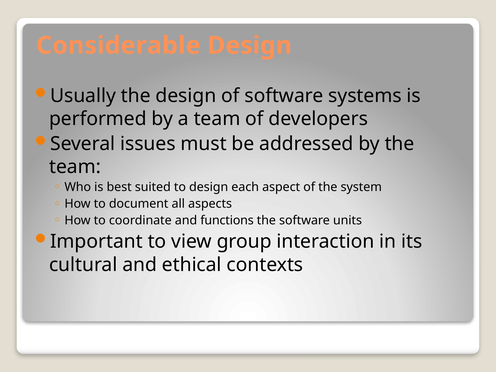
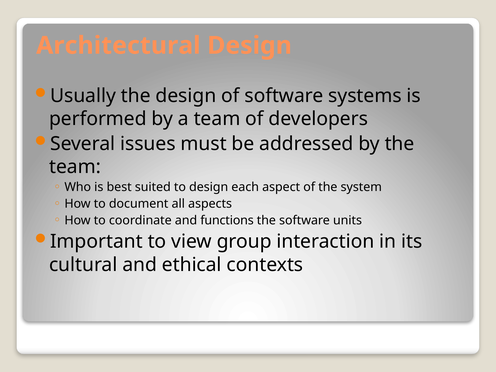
Considerable: Considerable -> Architectural
